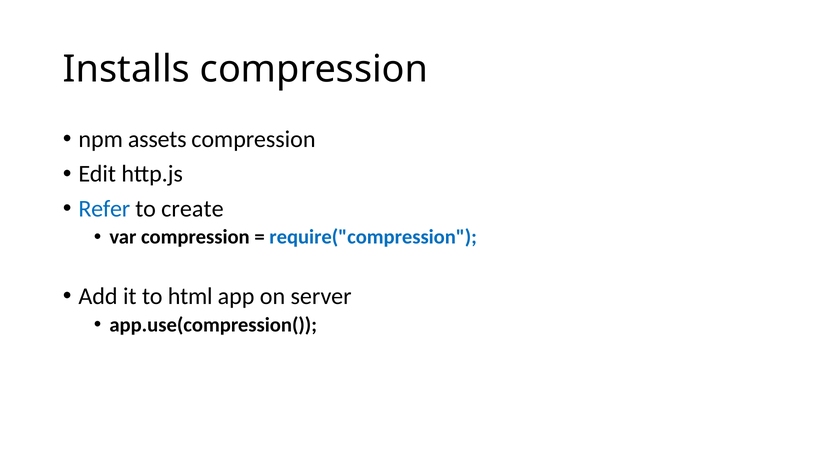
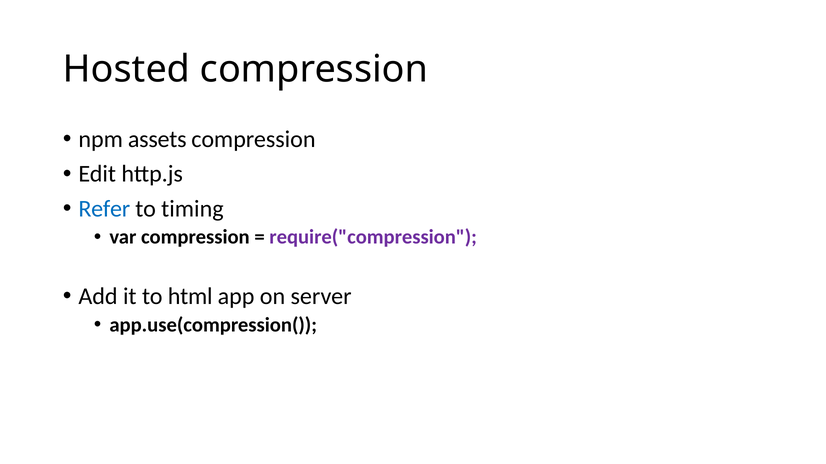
Installs: Installs -> Hosted
create: create -> timing
require("compression colour: blue -> purple
